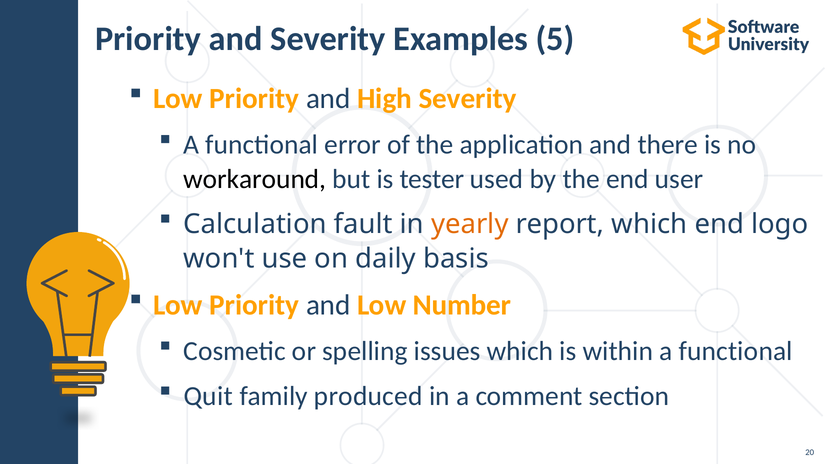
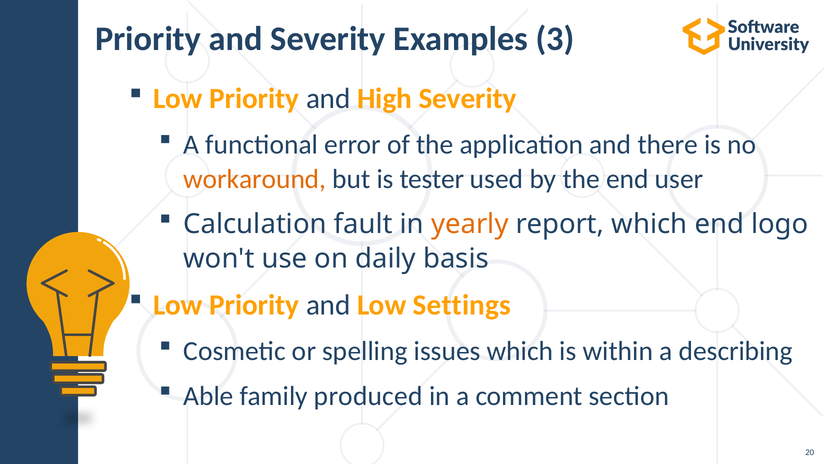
5: 5 -> 3
workaround colour: black -> orange
Number: Number -> Settings
within a functional: functional -> describing
Quit: Quit -> Able
